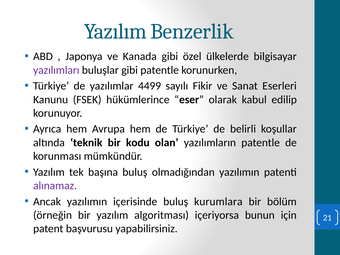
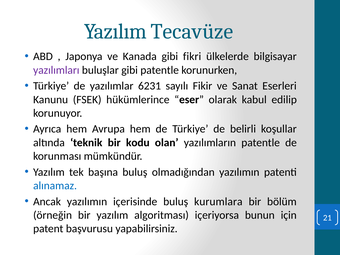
Benzerlik: Benzerlik -> Tecavüze
özel: özel -> fikri
4499: 4499 -> 6231
alınamaz colour: purple -> blue
